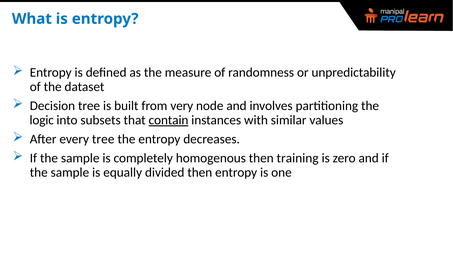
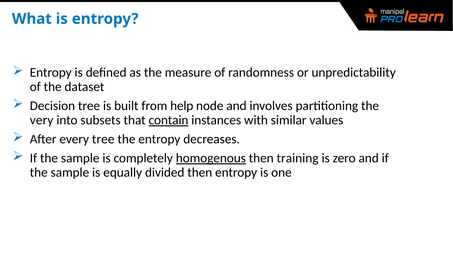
very: very -> help
logic: logic -> very
homogenous underline: none -> present
